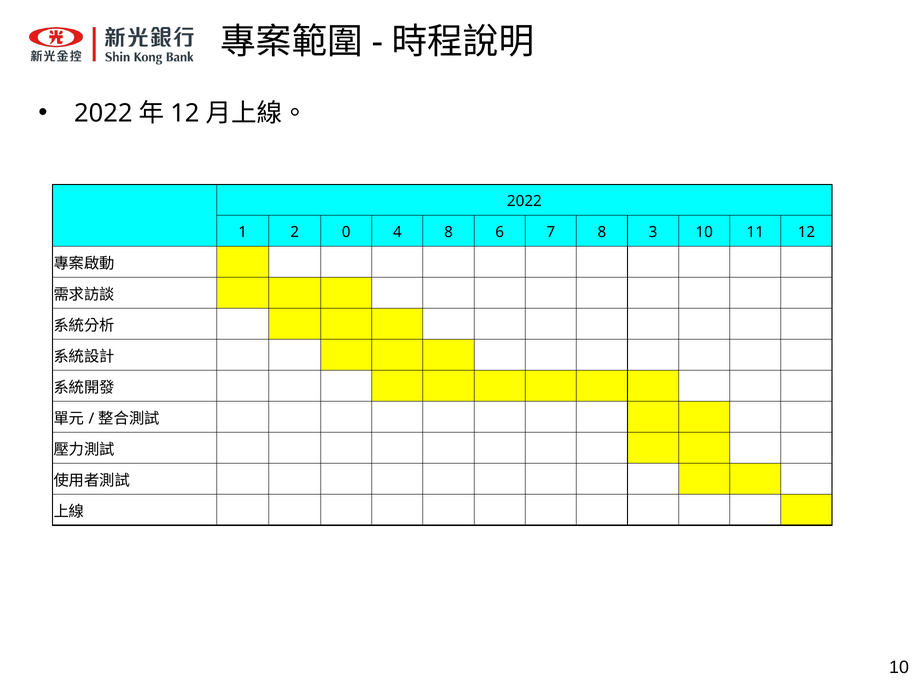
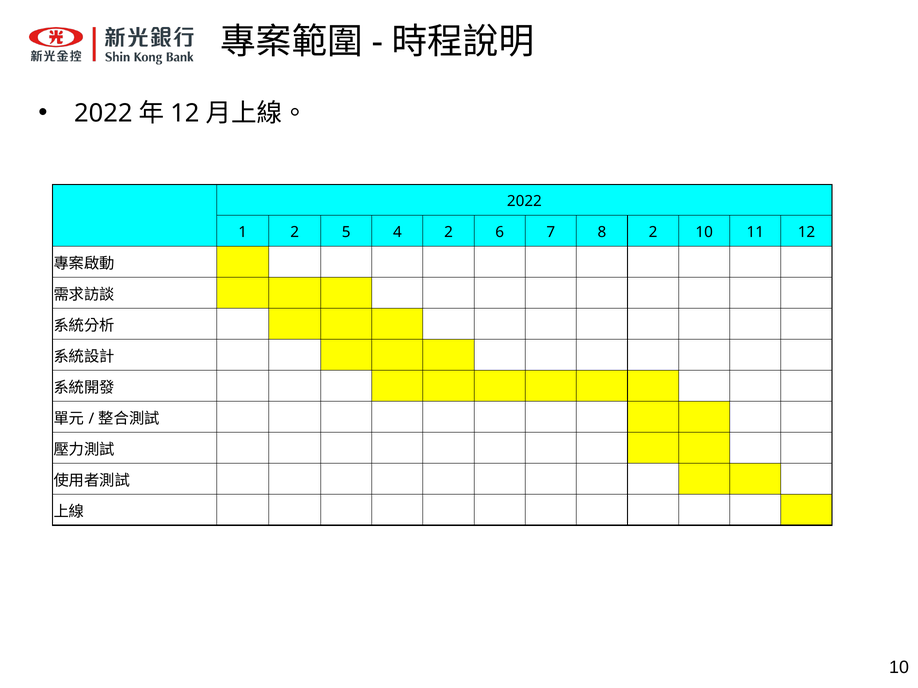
0: 0 -> 5
4 8: 8 -> 2
8 3: 3 -> 2
